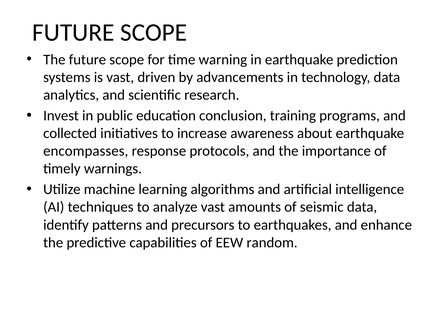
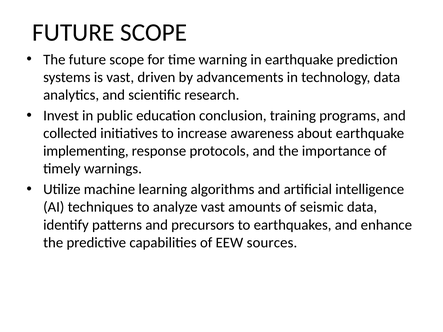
encompasses: encompasses -> implementing
random: random -> sources
